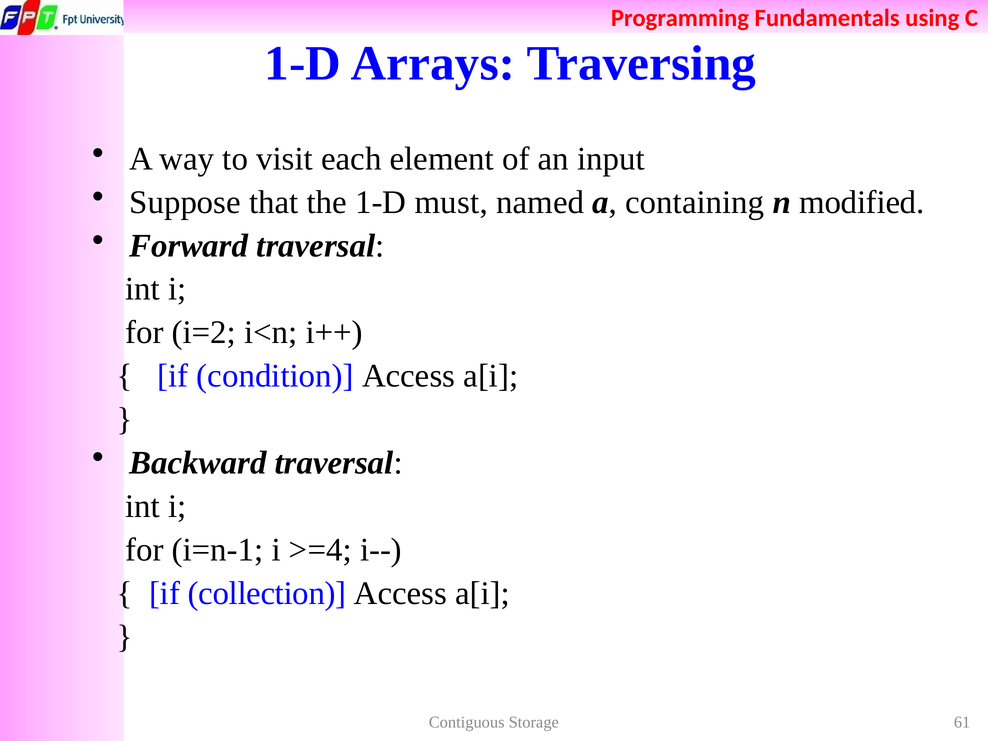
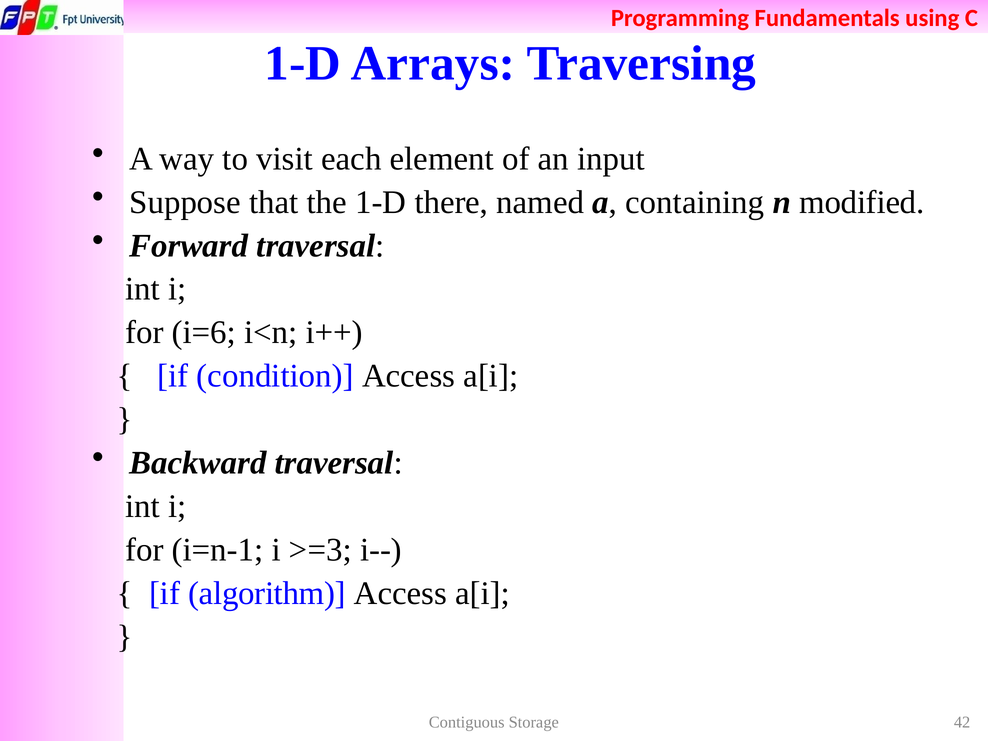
must: must -> there
i=2: i=2 -> i=6
>=4: >=4 -> >=3
collection: collection -> algorithm
61: 61 -> 42
